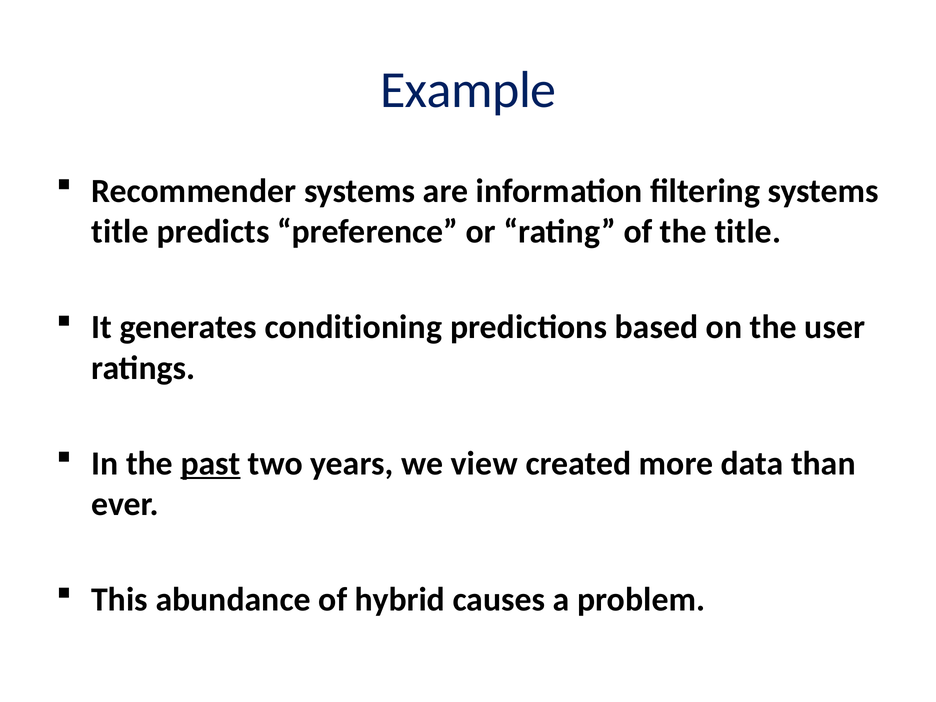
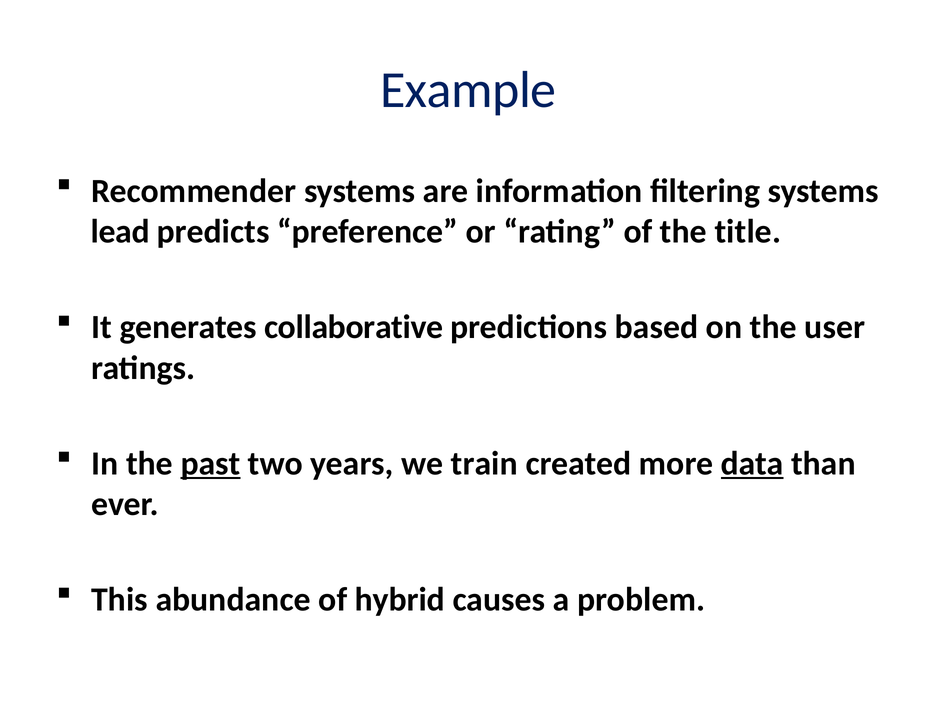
title at (120, 232): title -> lead
conditioning: conditioning -> collaborative
view: view -> train
data underline: none -> present
